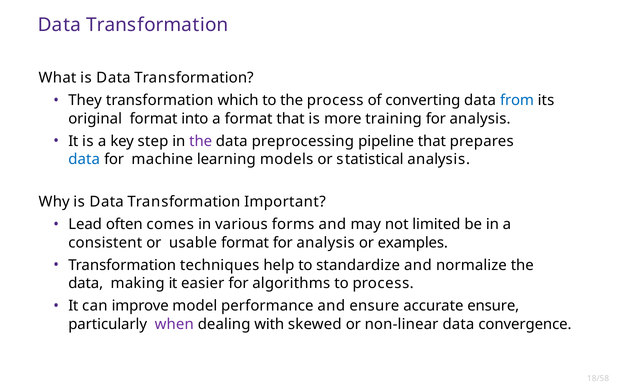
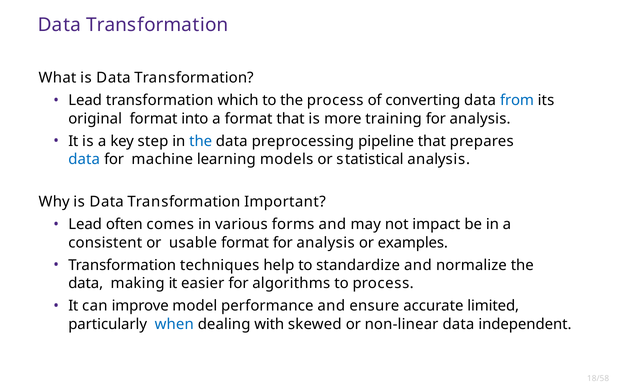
They at (85, 100): They -> Lead
the at (201, 141) colour: purple -> blue
limited: limited -> impact
accurate ensure: ensure -> limited
when colour: purple -> blue
convergence: convergence -> independent
